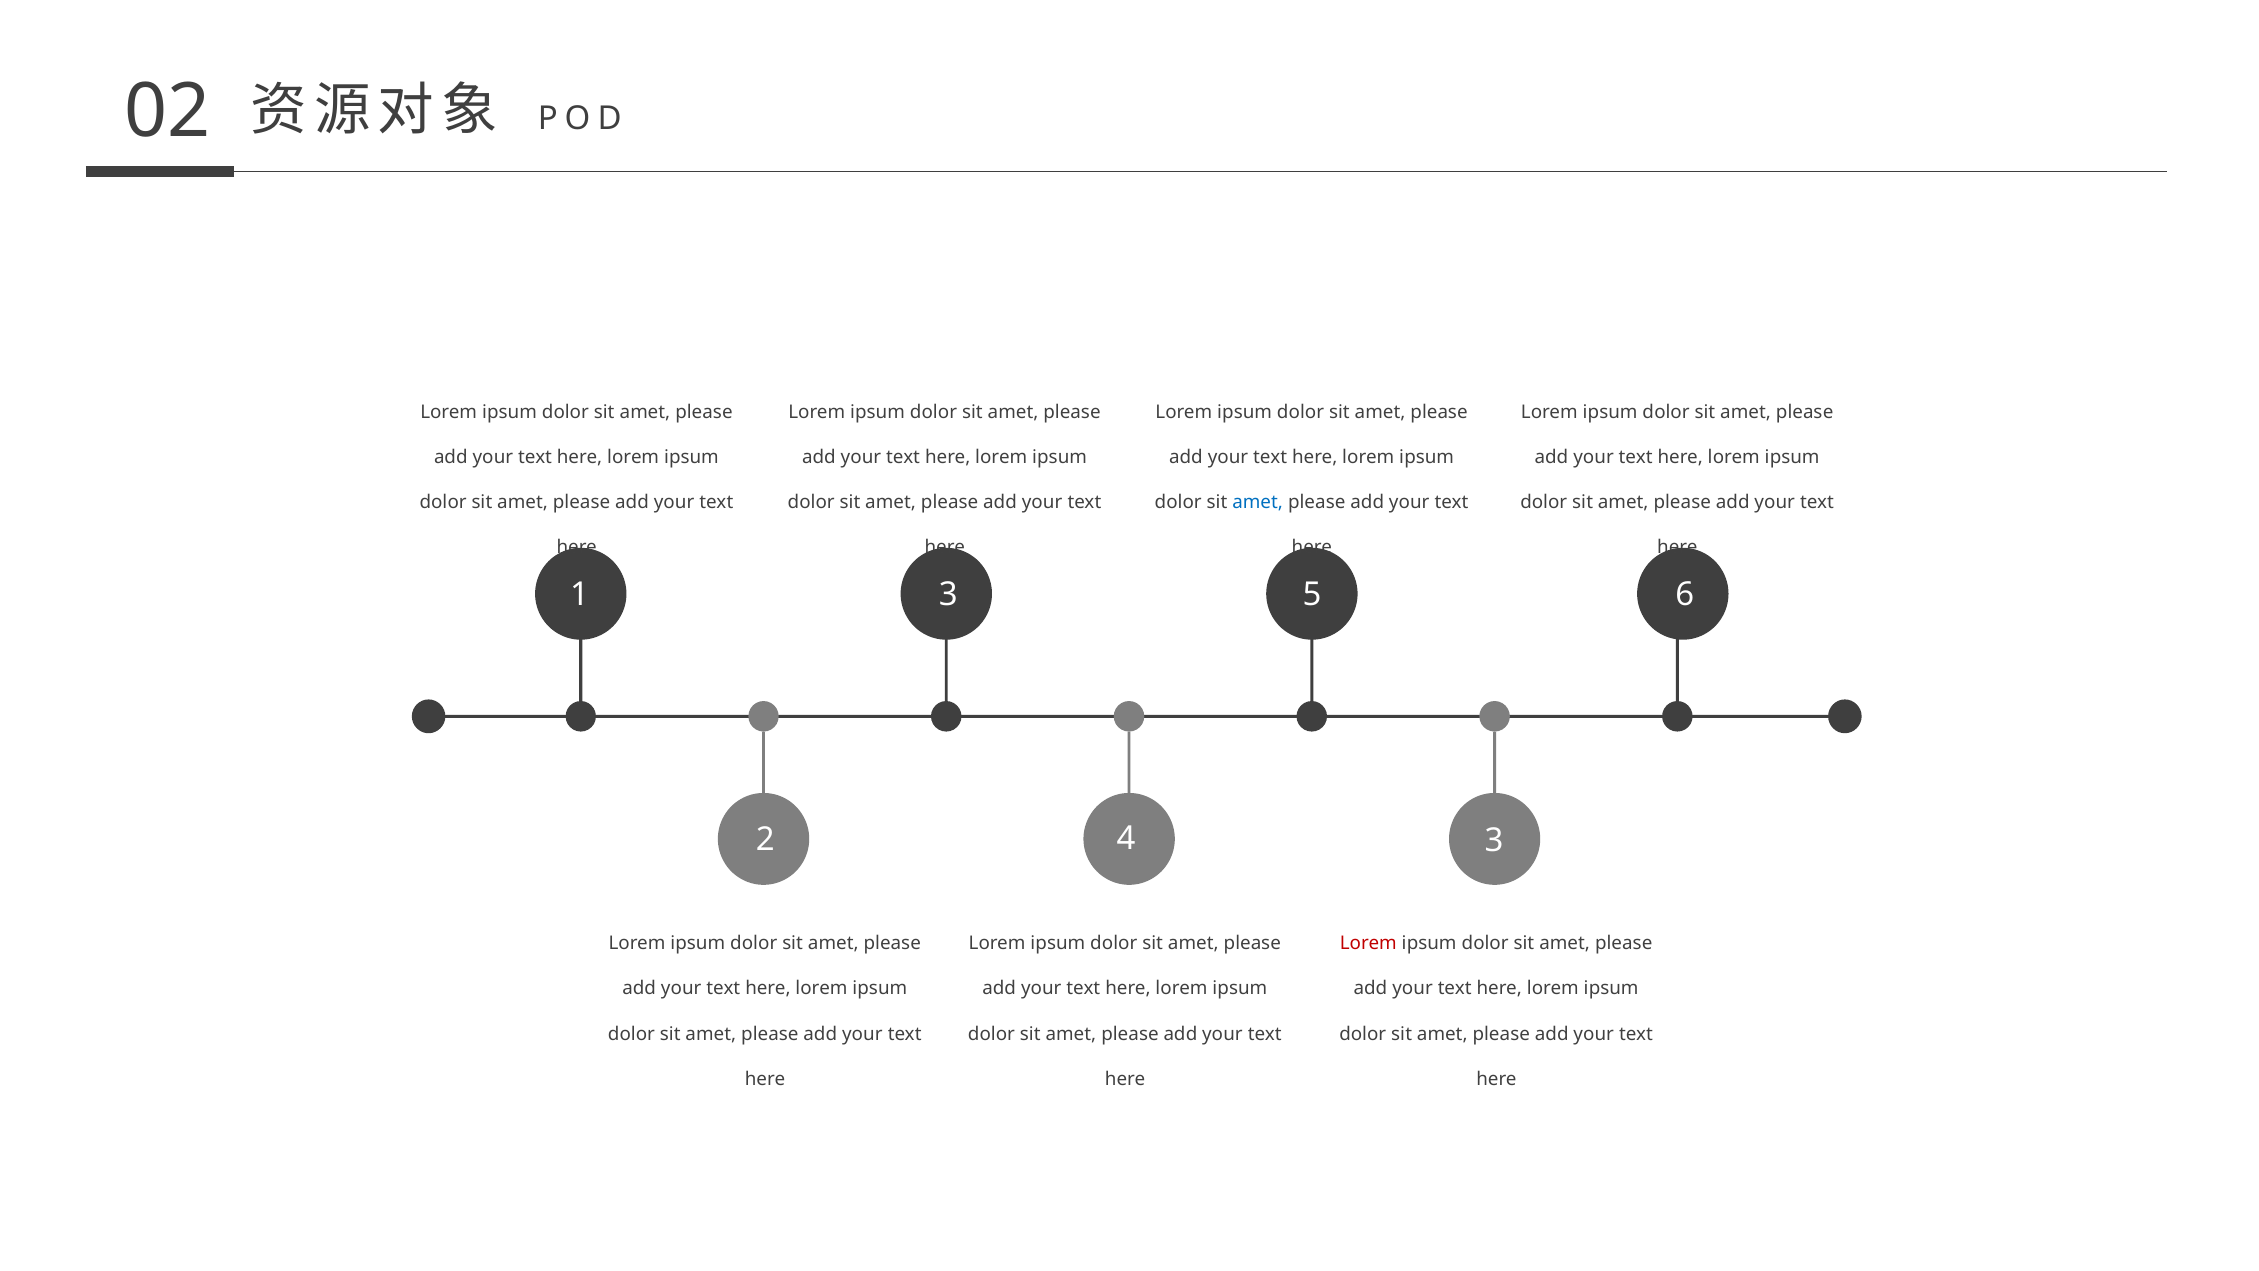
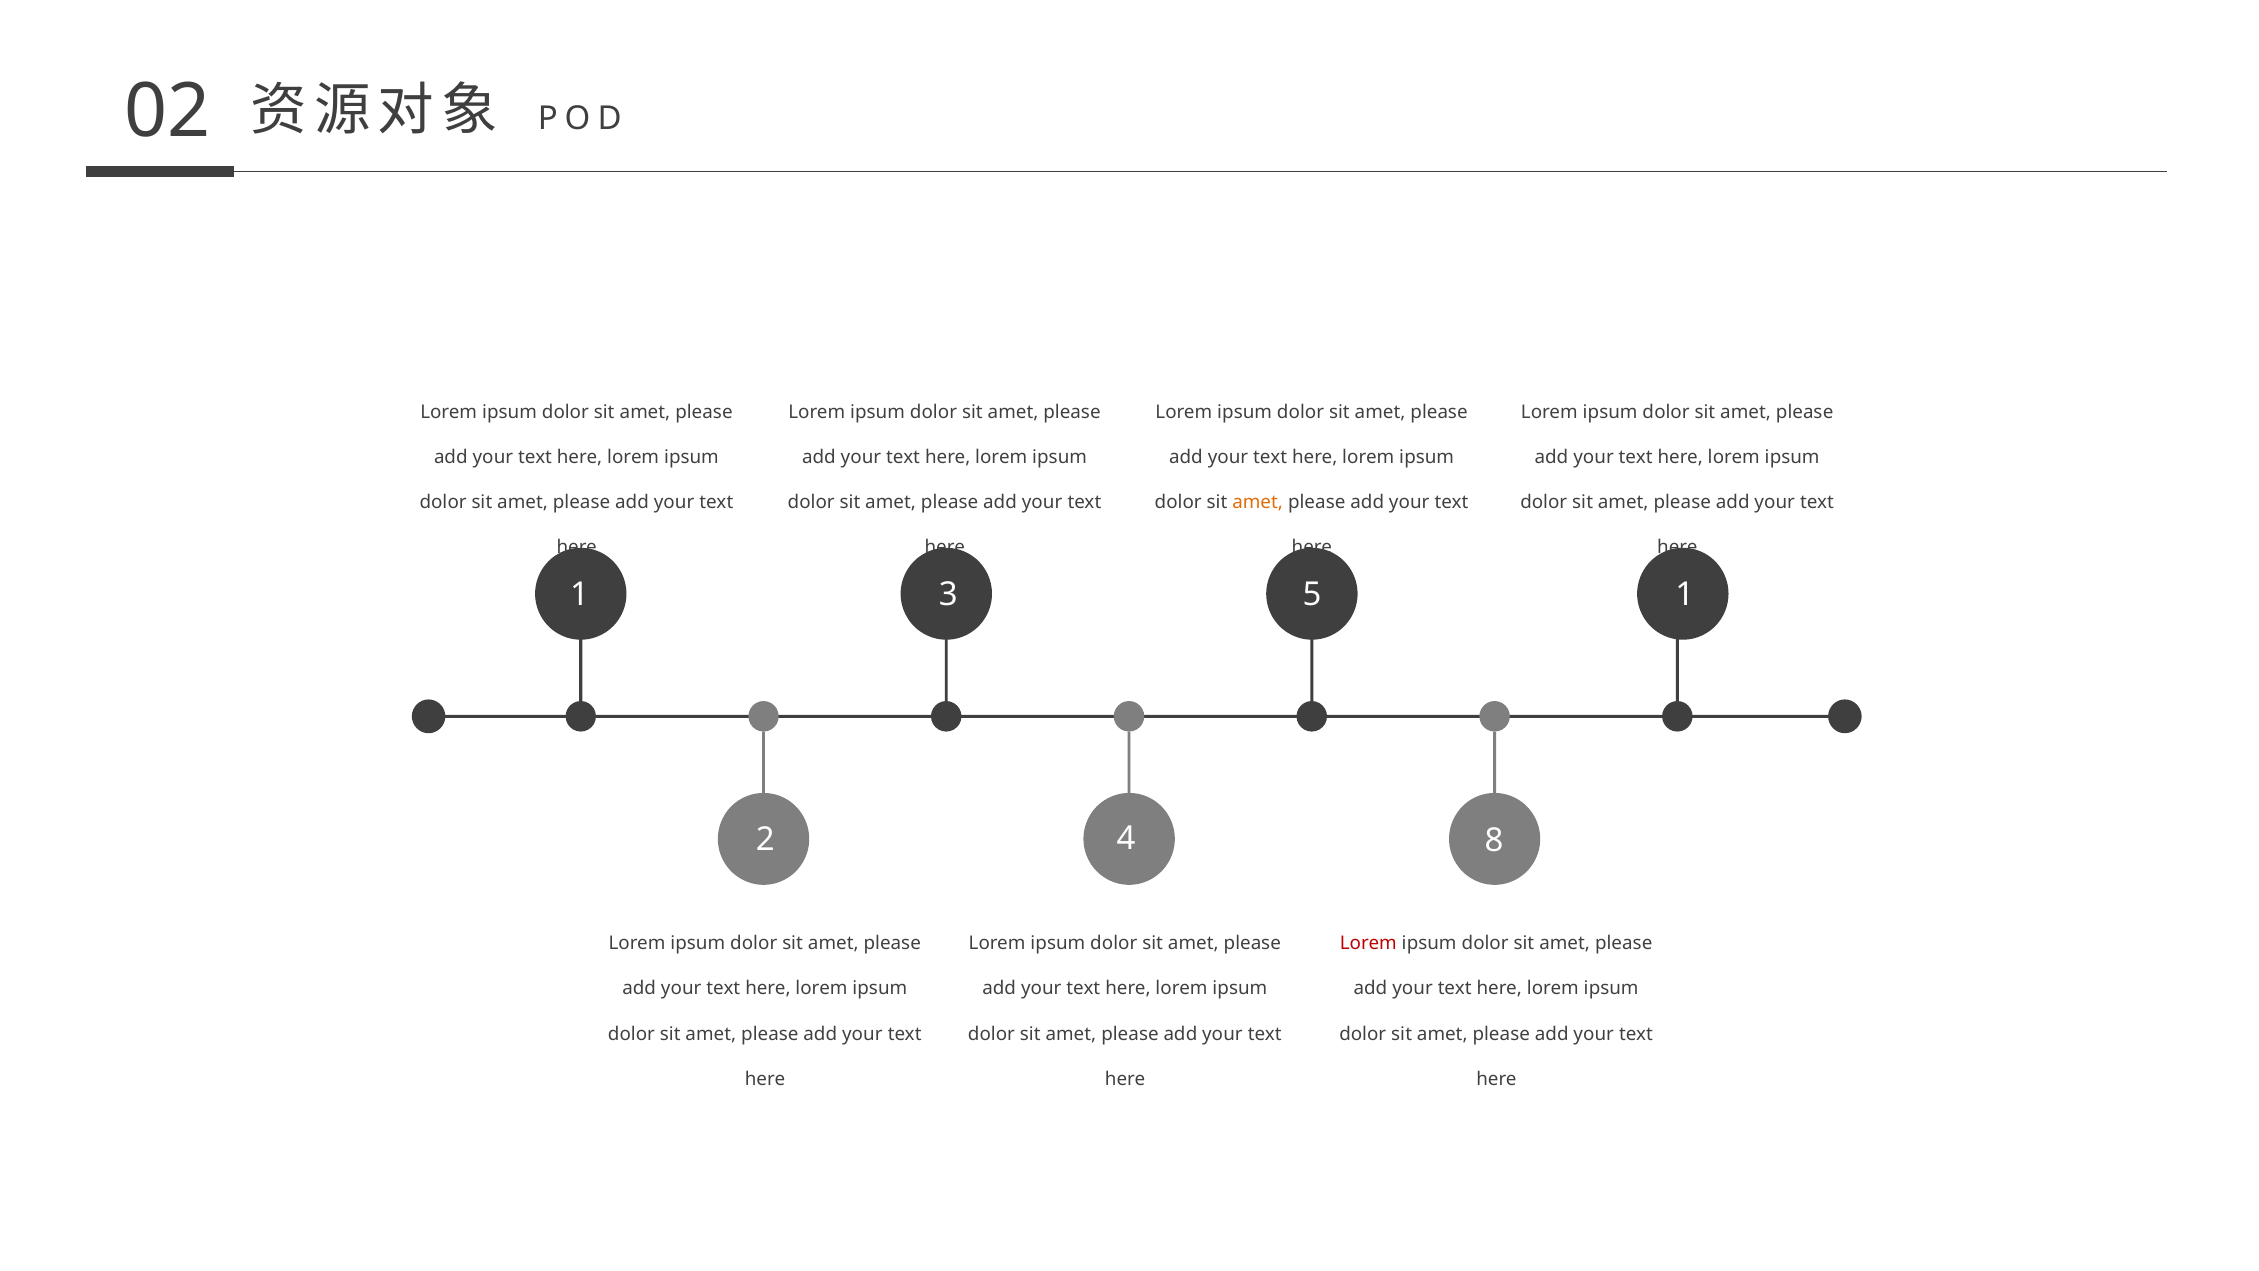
amet at (1258, 503) colour: blue -> orange
5 6: 6 -> 1
4 3: 3 -> 8
